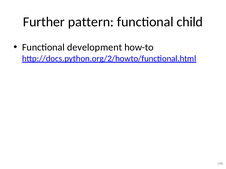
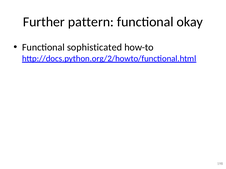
child: child -> okay
development: development -> sophisticated
